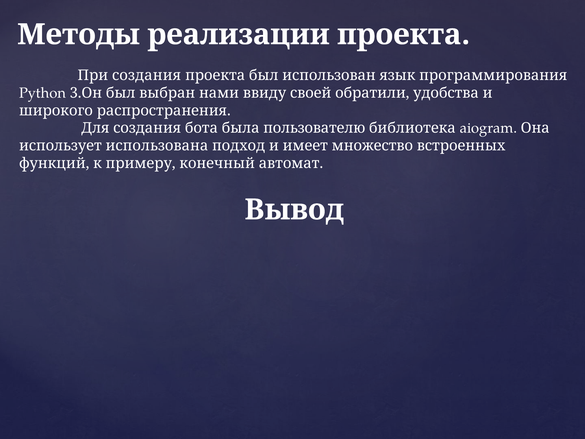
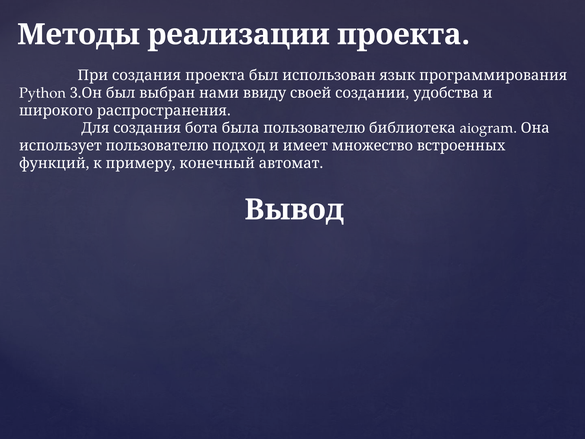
обратили: обратили -> создании
использует использована: использована -> пользователю
